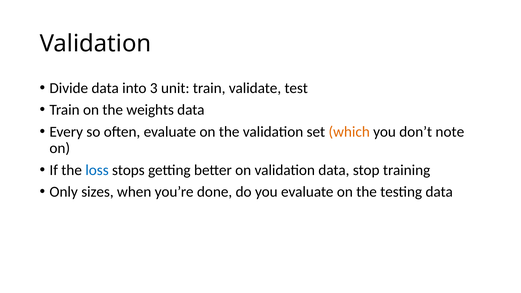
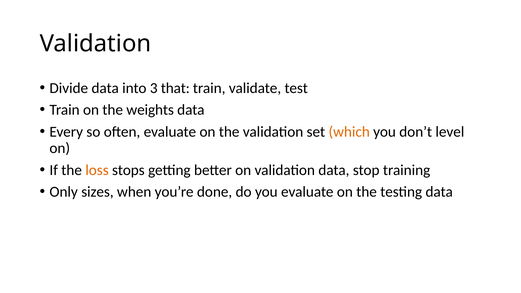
unit: unit -> that
note: note -> level
loss colour: blue -> orange
